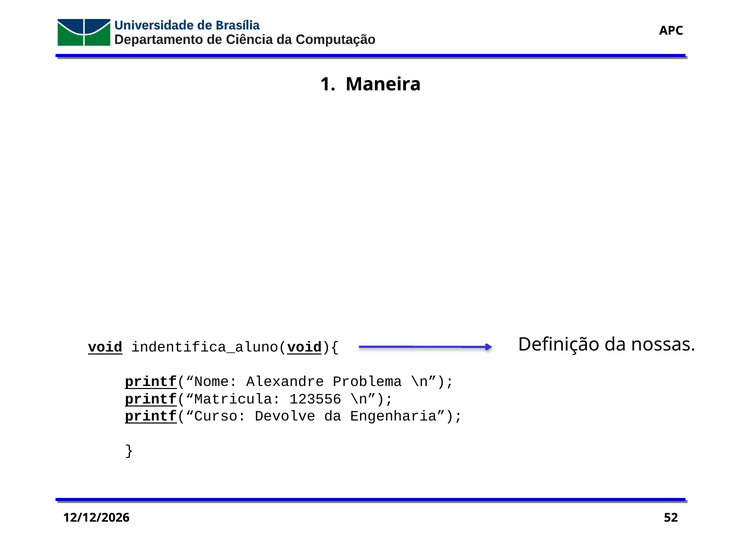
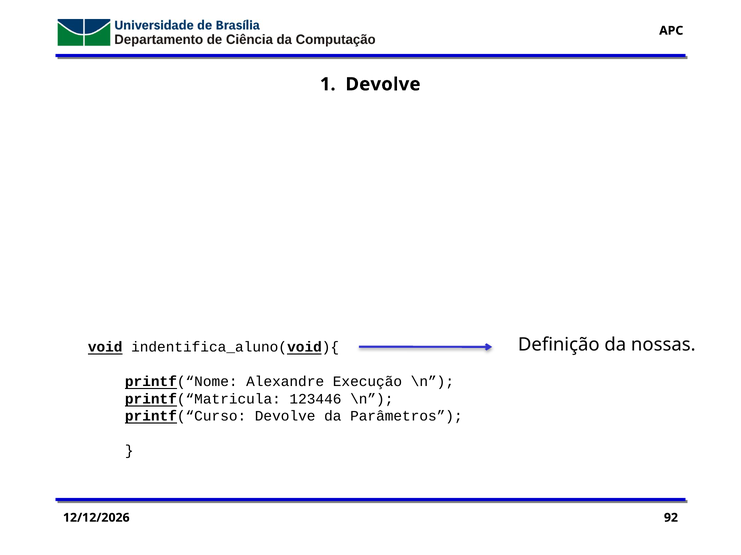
1 Maneira: Maneira -> Devolve
Problema: Problema -> Execução
123556: 123556 -> 123446
Engenharia: Engenharia -> Parâmetros
52: 52 -> 92
